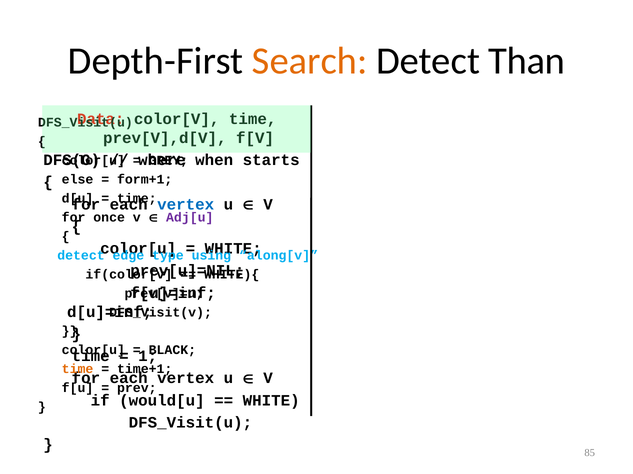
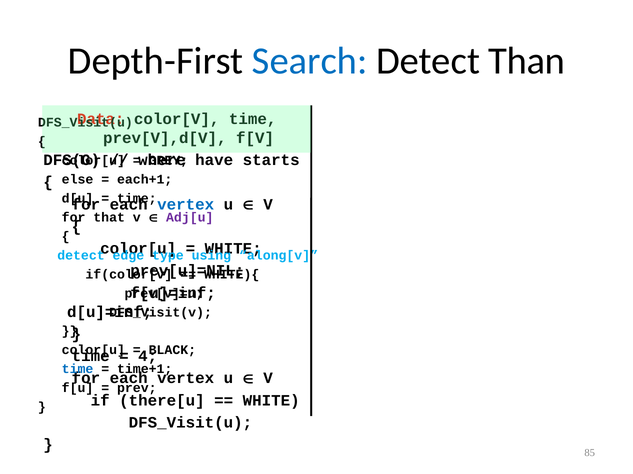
Search colour: orange -> blue
when: when -> have
form+1: form+1 -> each+1
once: once -> that
1: 1 -> 4
time at (78, 370) colour: orange -> blue
would[u: would[u -> there[u
